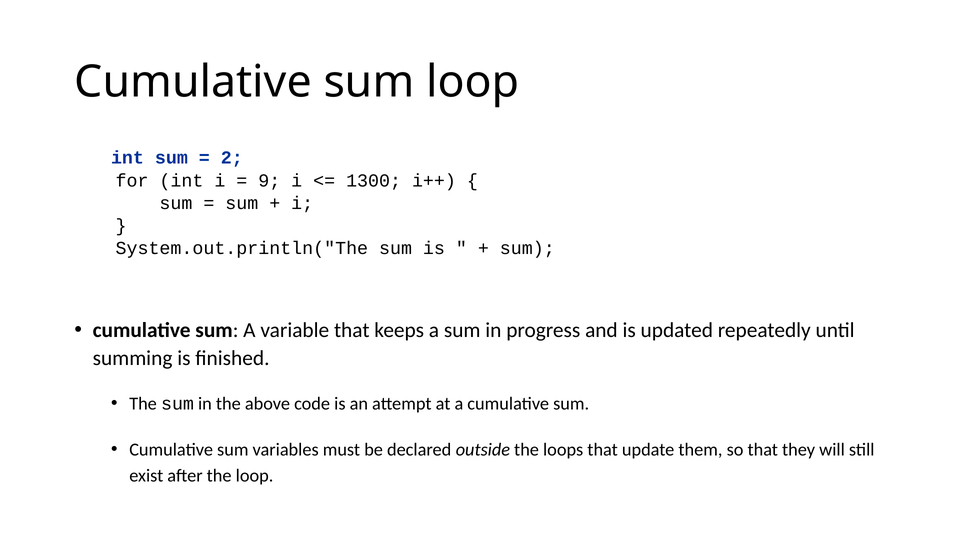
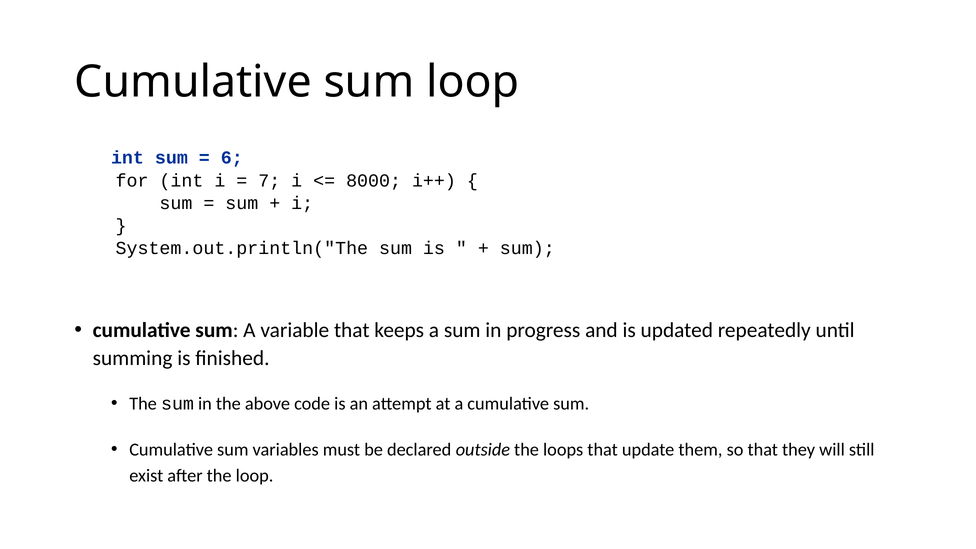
2: 2 -> 6
9: 9 -> 7
1300: 1300 -> 8000
